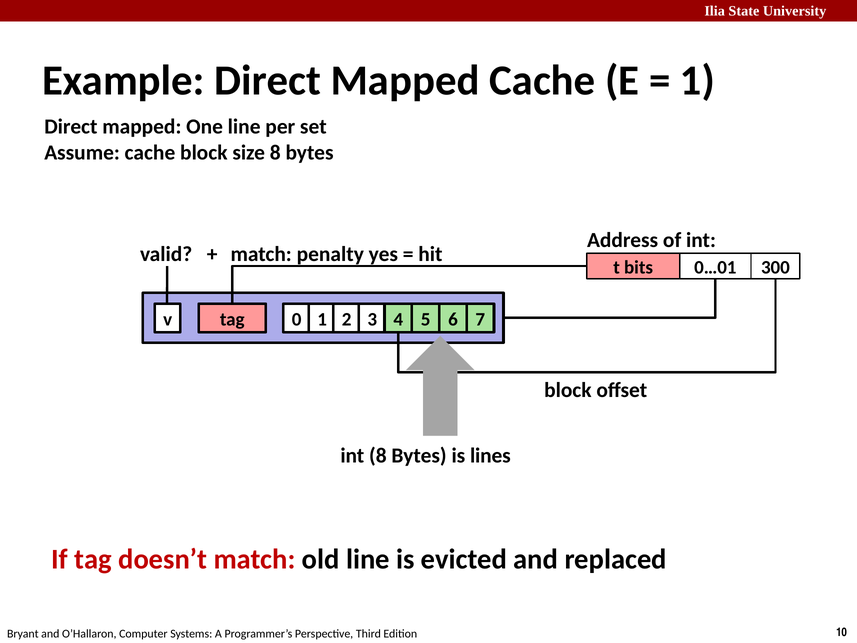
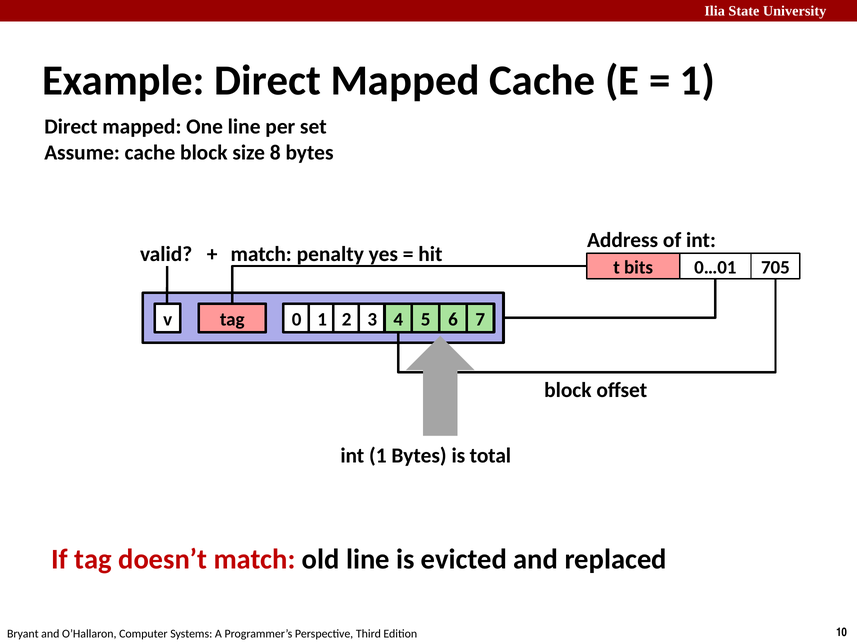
300: 300 -> 705
int 8: 8 -> 1
lines: lines -> total
